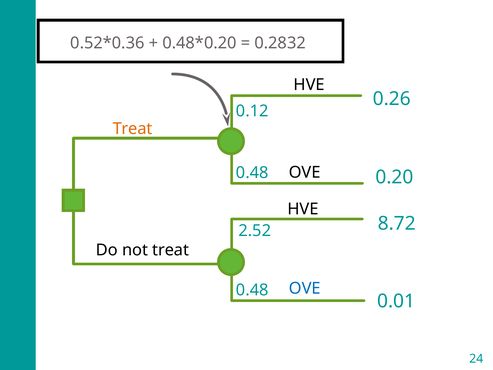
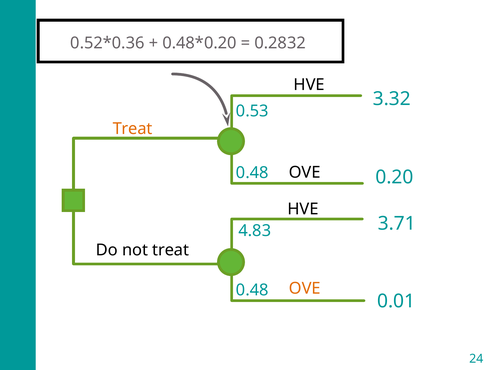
0.26: 0.26 -> 3.32
0.12: 0.12 -> 0.53
8.72: 8.72 -> 3.71
2.52: 2.52 -> 4.83
OVE at (305, 288) colour: blue -> orange
